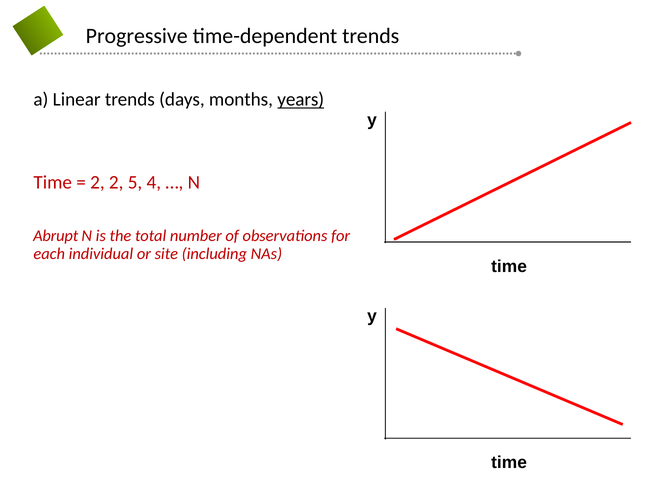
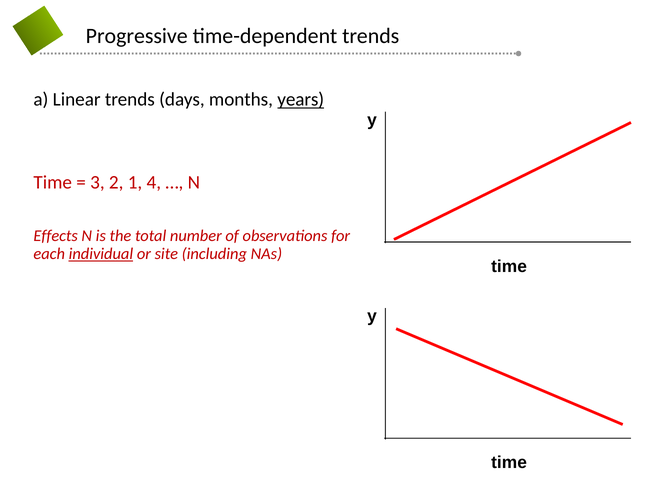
2 at (97, 182): 2 -> 3
5: 5 -> 1
Abrupt: Abrupt -> Effects
individual underline: none -> present
